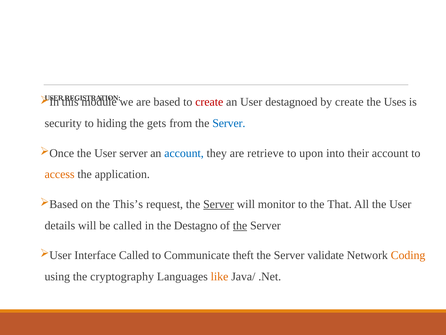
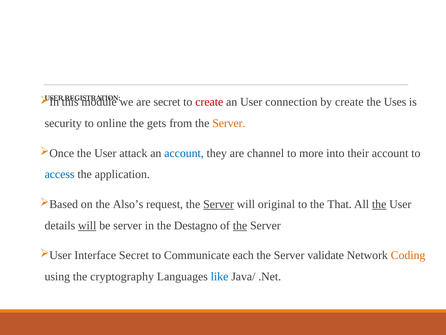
are based: based -> secret
destagnoed: destagnoed -> connection
hiding: hiding -> online
Server at (229, 123) colour: blue -> orange
User server: server -> attack
retrieve: retrieve -> channel
upon: upon -> more
access colour: orange -> blue
This’s: This’s -> Also’s
monitor: monitor -> original
the at (379, 204) underline: none -> present
will at (87, 225) underline: none -> present
be called: called -> server
Interface Called: Called -> Secret
theft: theft -> each
like colour: orange -> blue
